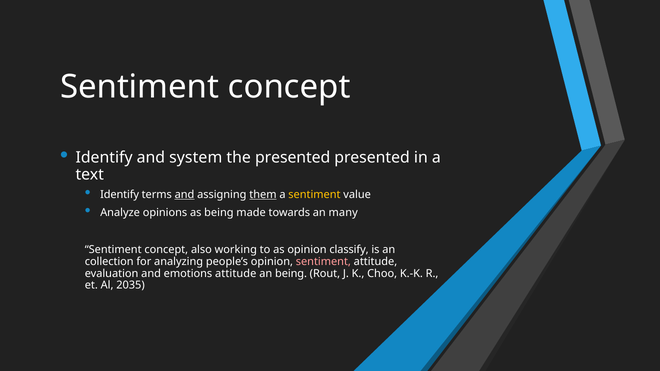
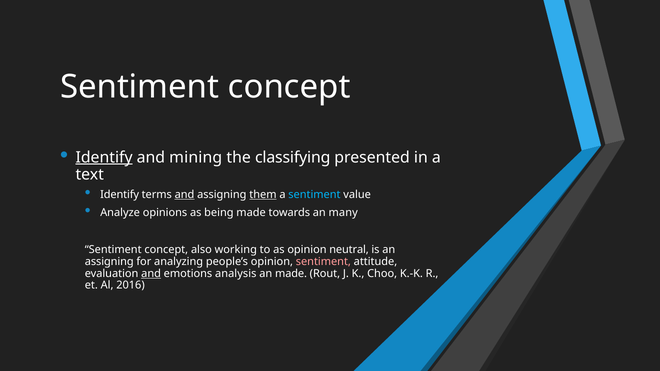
Identify at (104, 157) underline: none -> present
system: system -> mining
the presented: presented -> classifying
sentiment at (314, 195) colour: yellow -> light blue
classify: classify -> neutral
collection at (109, 262): collection -> assigning
and at (151, 274) underline: none -> present
emotions attitude: attitude -> analysis
an being: being -> made
2035: 2035 -> 2016
